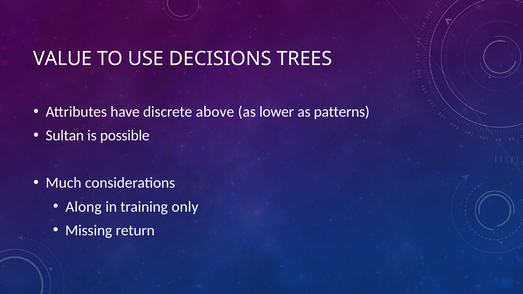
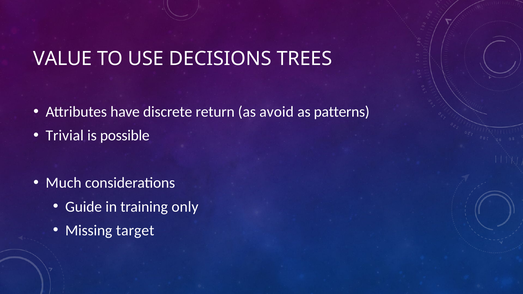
above: above -> return
lower: lower -> avoid
Sultan: Sultan -> Trivial
Along: Along -> Guide
return: return -> target
